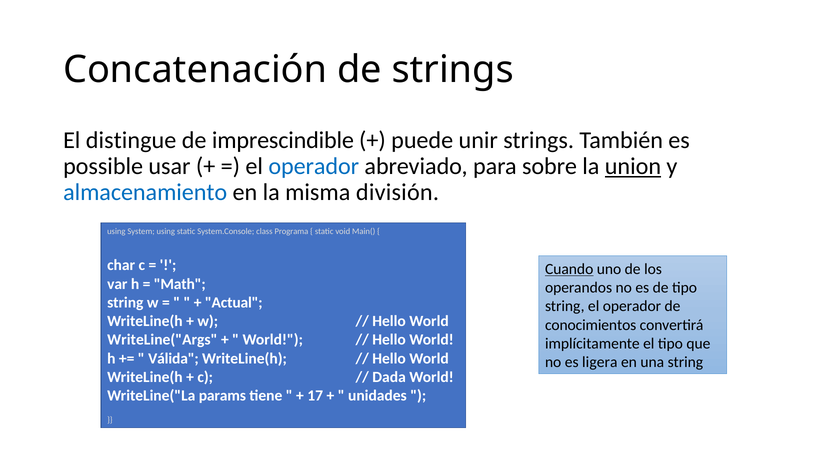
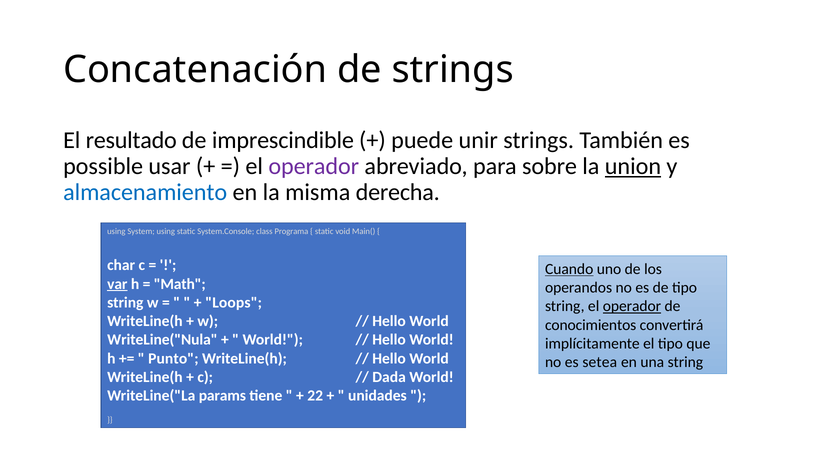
distingue: distingue -> resultado
operador at (314, 166) colour: blue -> purple
división: división -> derecha
var underline: none -> present
Actual: Actual -> Loops
operador at (632, 306) underline: none -> present
WriteLine("Args: WriteLine("Args -> WriteLine("Nula
Válida: Válida -> Punto
ligera: ligera -> setea
17: 17 -> 22
